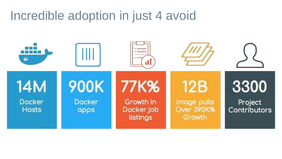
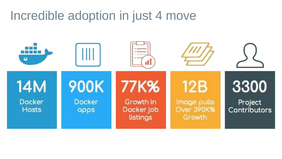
avoid: avoid -> move
